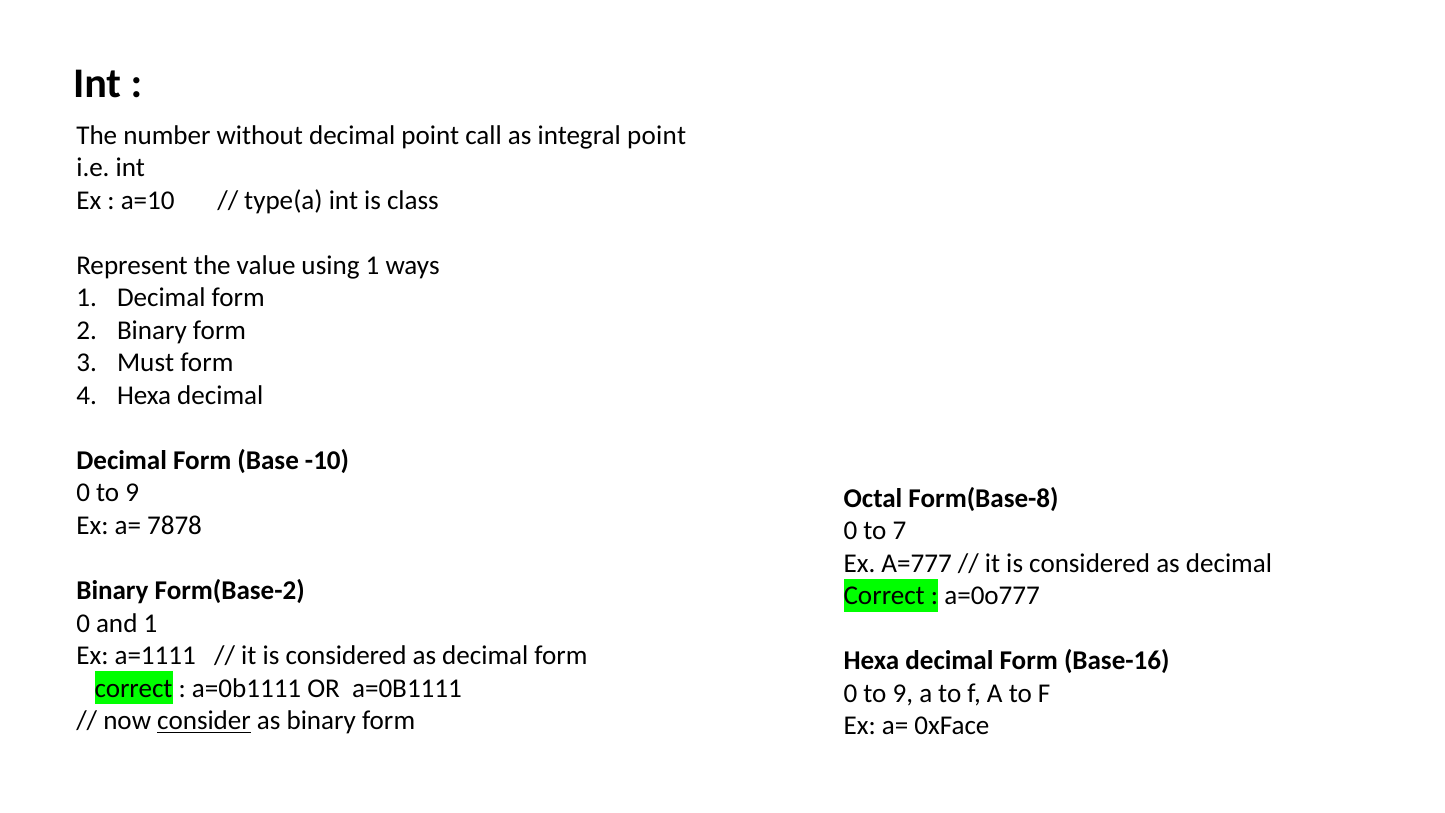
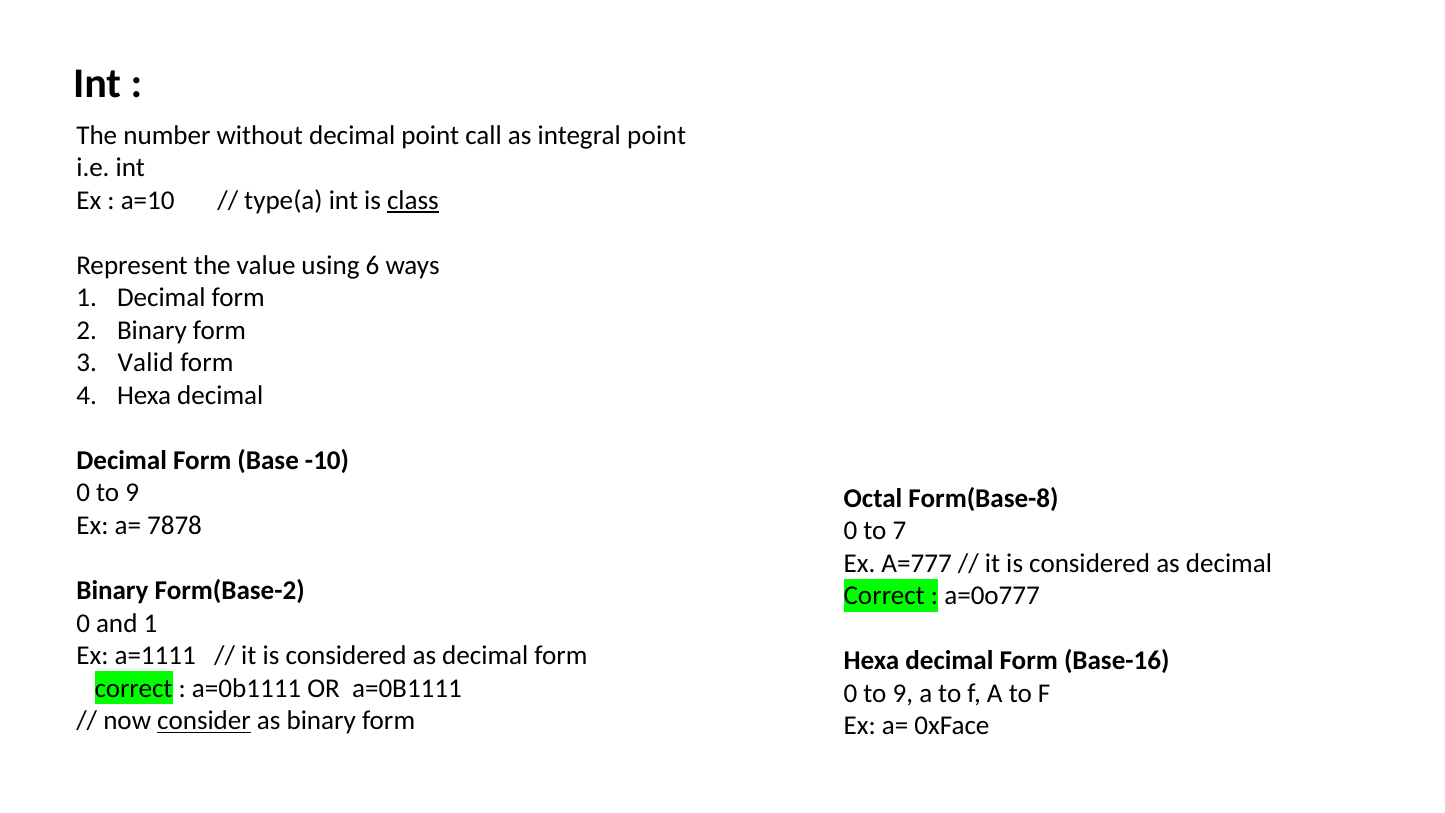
class underline: none -> present
using 1: 1 -> 6
Must: Must -> Valid
